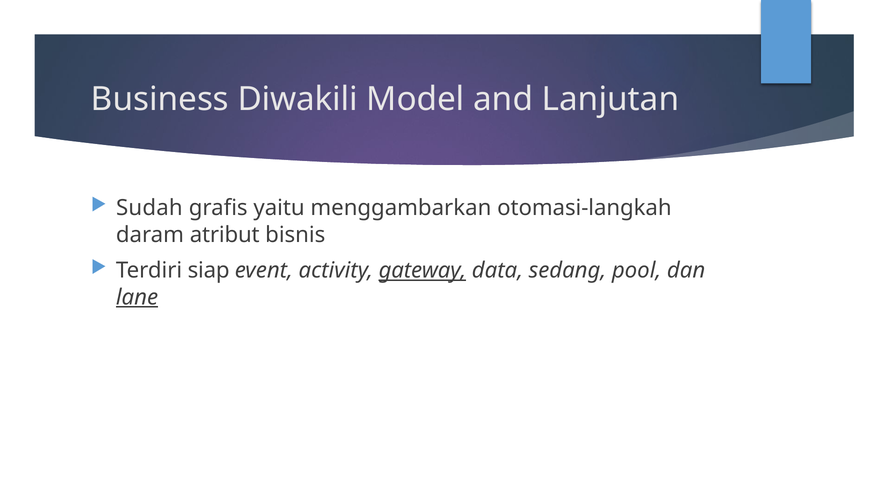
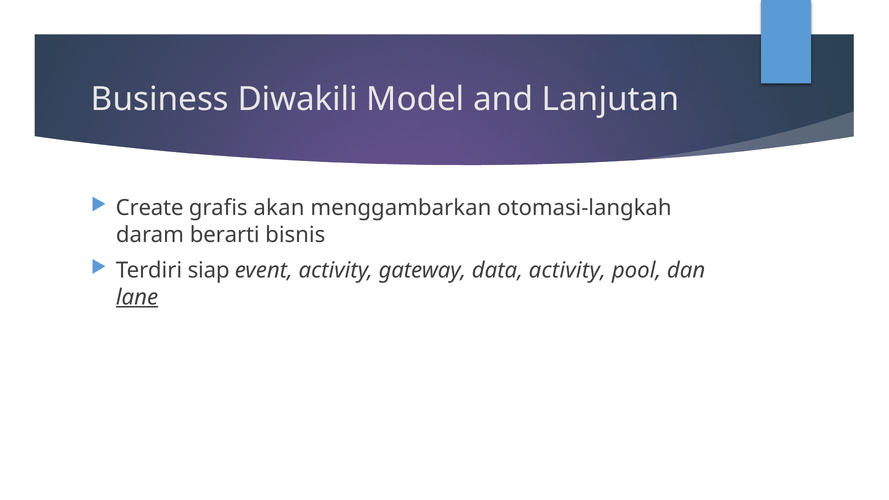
Sudah: Sudah -> Create
yaitu: yaitu -> akan
atribut: atribut -> berarti
gateway underline: present -> none
data sedang: sedang -> activity
